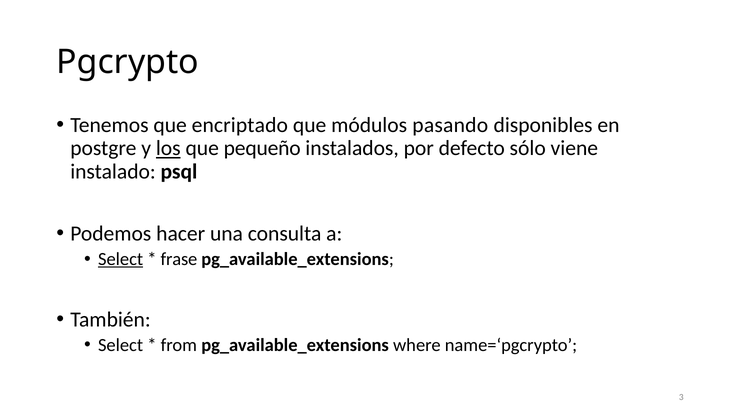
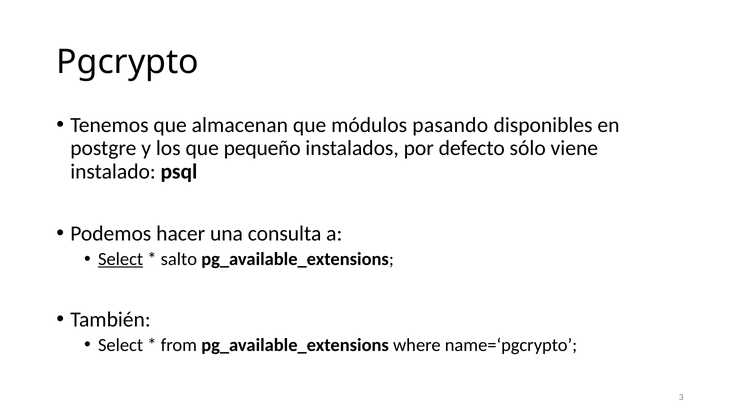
encriptado: encriptado -> almacenan
los underline: present -> none
frase: frase -> salto
